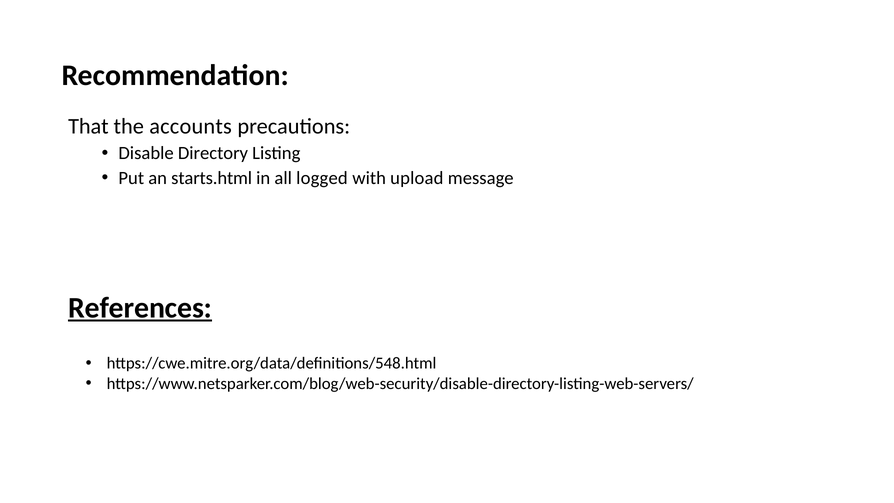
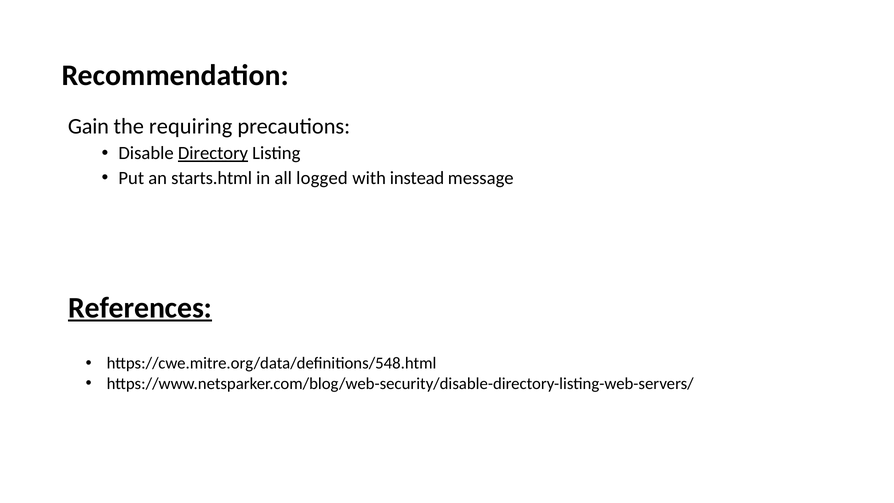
That: That -> Gain
accounts: accounts -> requiring
Directory underline: none -> present
upload: upload -> instead
